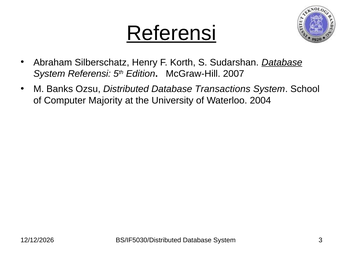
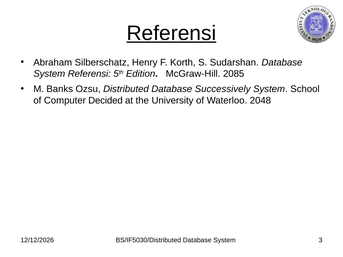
Database at (282, 62) underline: present -> none
2007: 2007 -> 2085
Transactions: Transactions -> Successively
Majority: Majority -> Decided
2004: 2004 -> 2048
